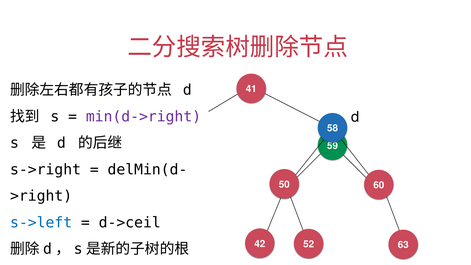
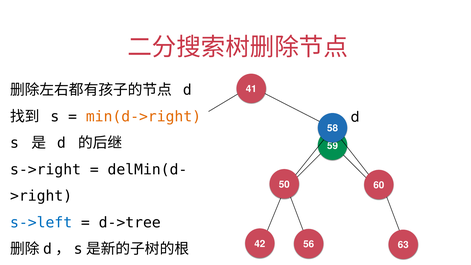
min(d->right colour: purple -> orange
d->ceil: d->ceil -> d->tree
52: 52 -> 56
